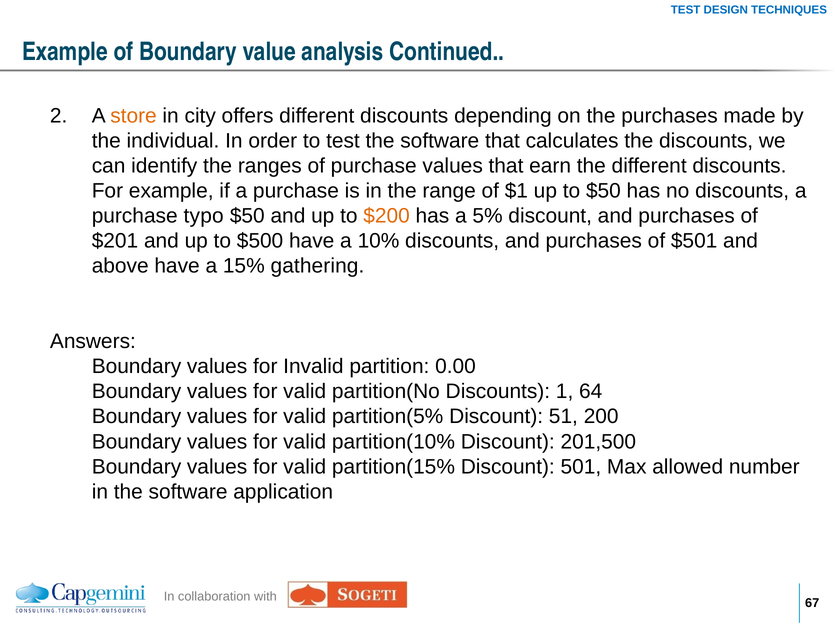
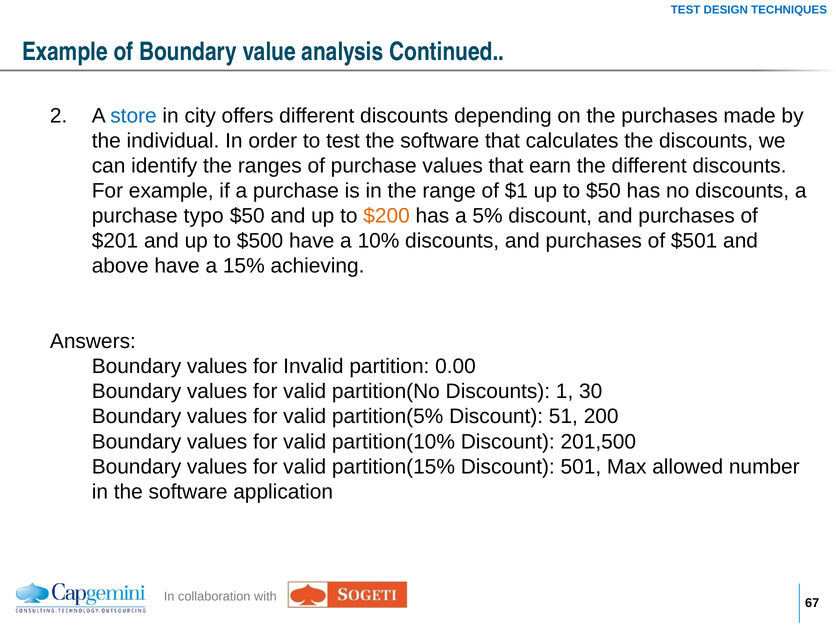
store colour: orange -> blue
gathering: gathering -> achieving
64: 64 -> 30
